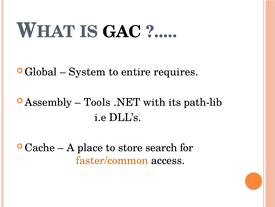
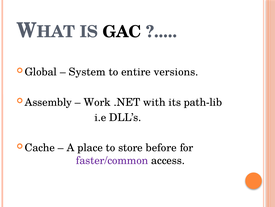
requires: requires -> versions
Tools: Tools -> Work
search: search -> before
faster/common colour: orange -> purple
